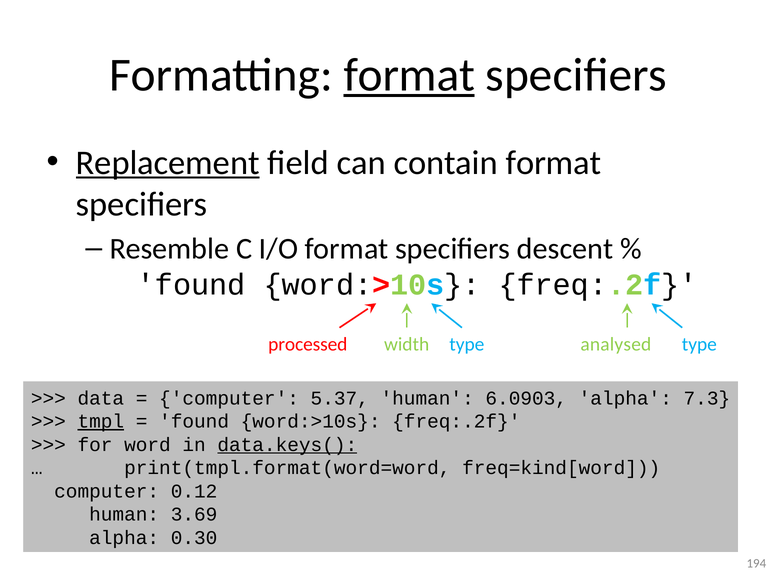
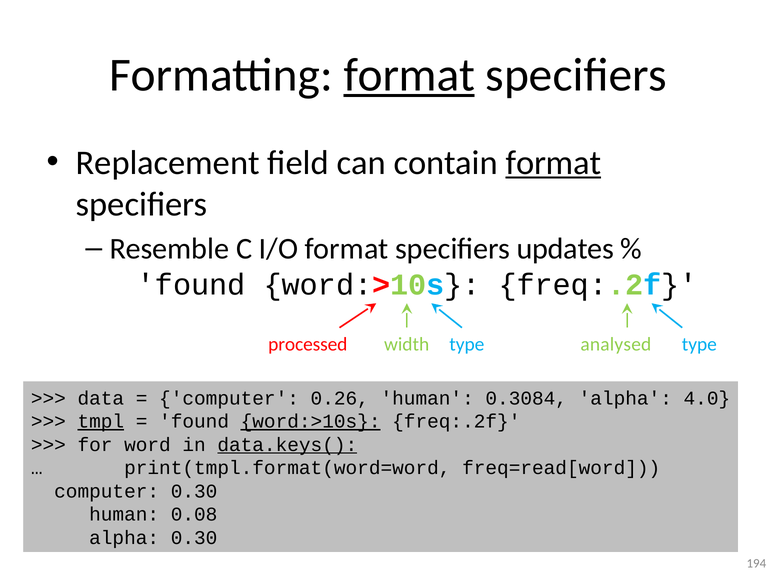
Replacement underline: present -> none
format at (553, 163) underline: none -> present
descent: descent -> updates
5.37: 5.37 -> 0.26
6.0903: 6.0903 -> 0.3084
7.3: 7.3 -> 4.0
word:>10s at (311, 422) underline: none -> present
freq=kind[word: freq=kind[word -> freq=read[word
computer 0.12: 0.12 -> 0.30
3.69: 3.69 -> 0.08
